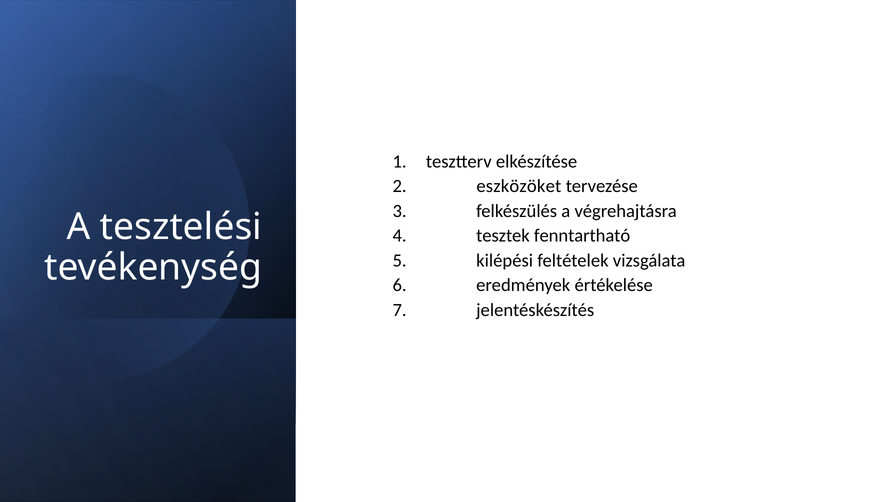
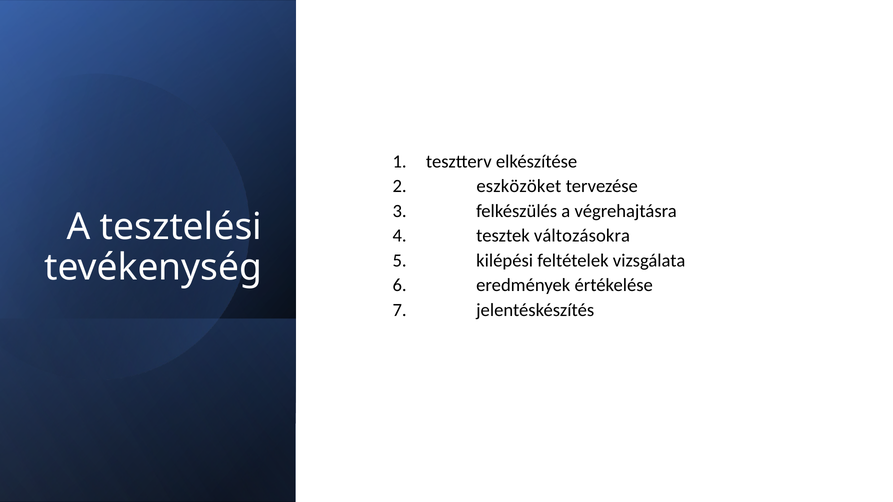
fenntartható: fenntartható -> változásokra
